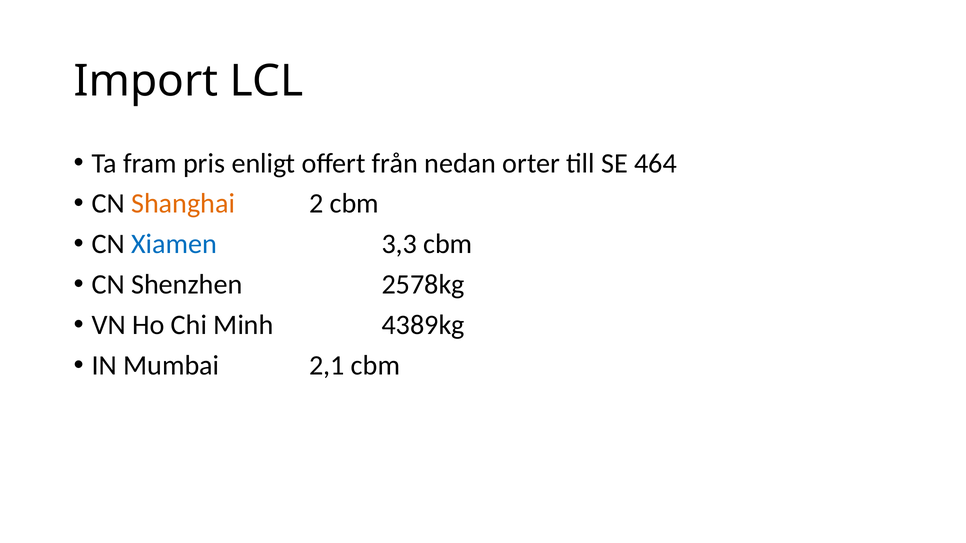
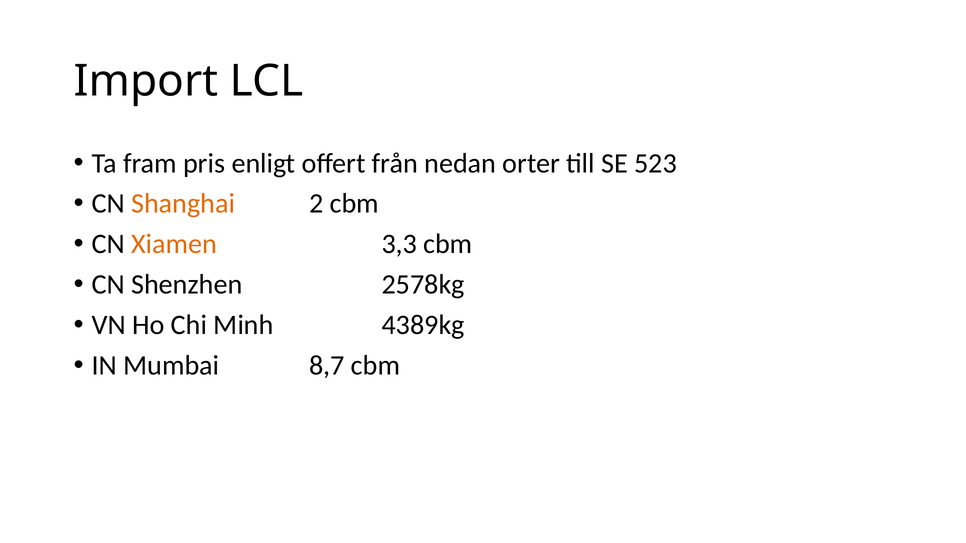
464: 464 -> 523
Xiamen colour: blue -> orange
2,1: 2,1 -> 8,7
